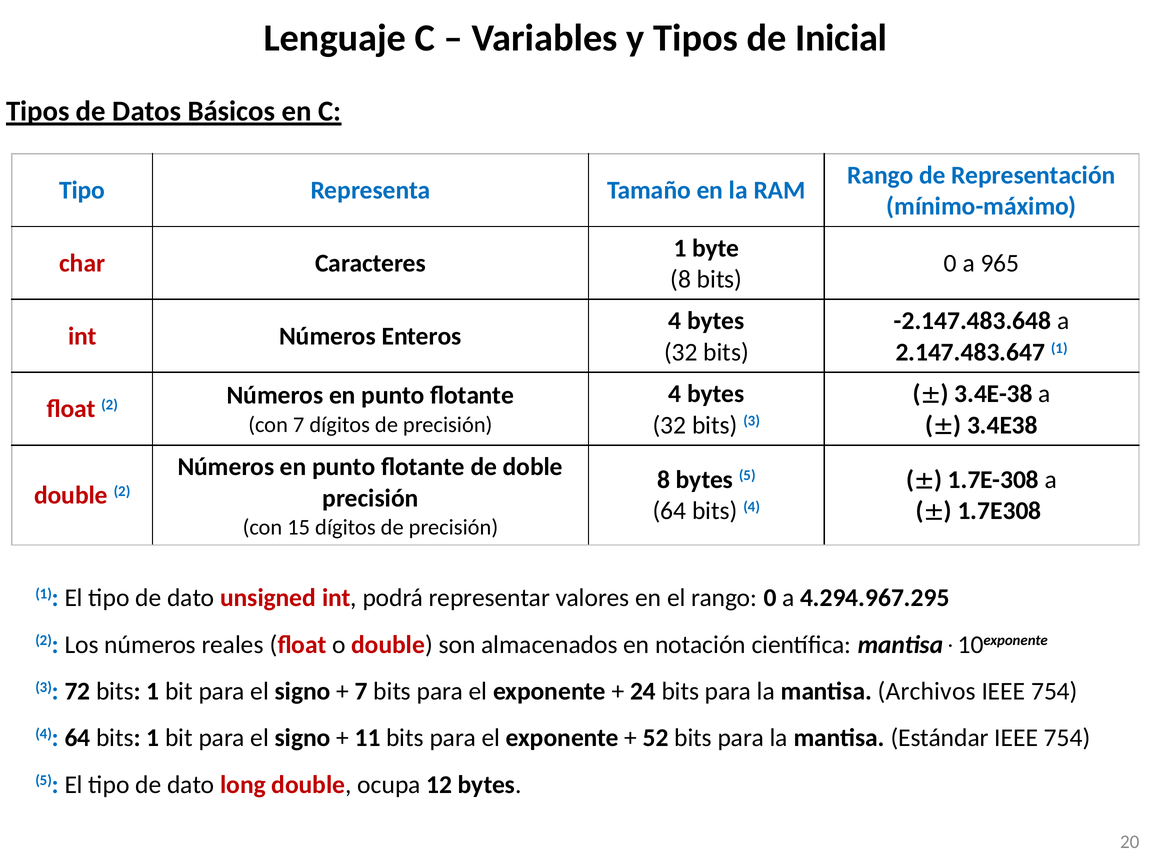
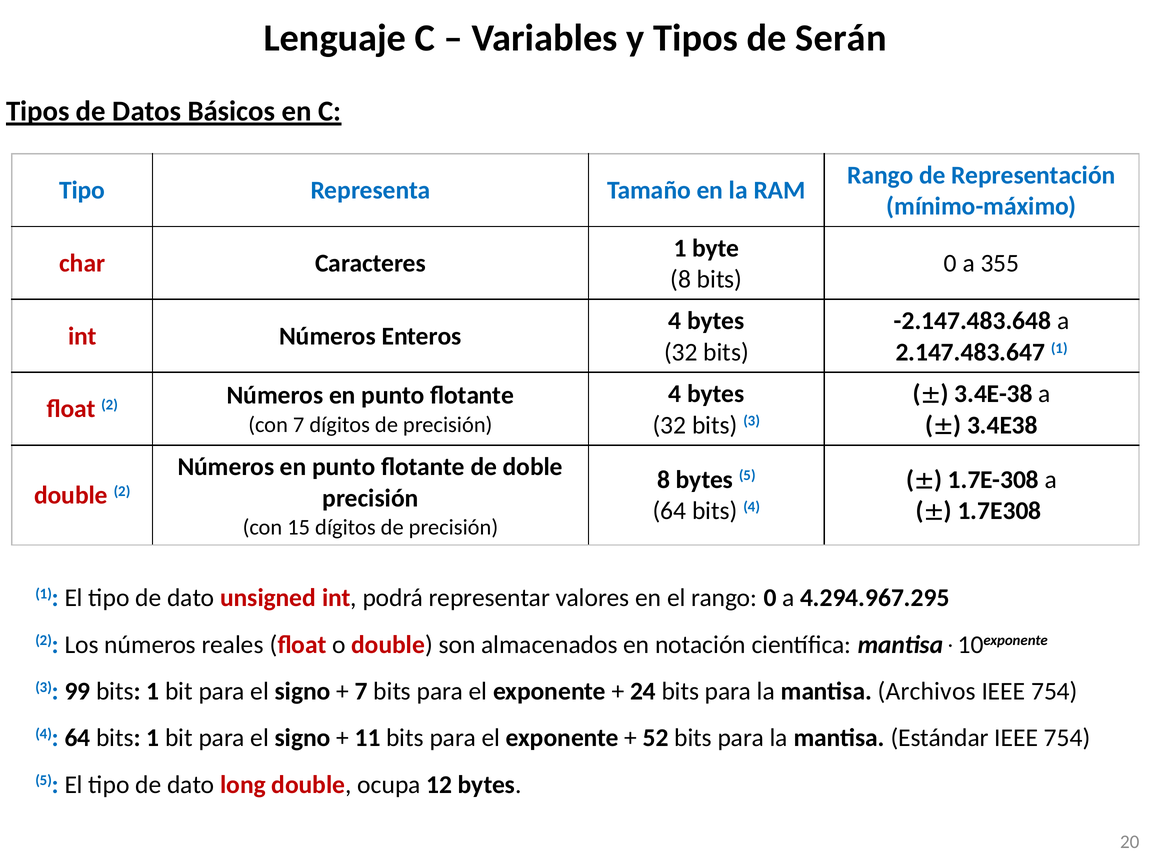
Inicial: Inicial -> Serán
965: 965 -> 355
72: 72 -> 99
